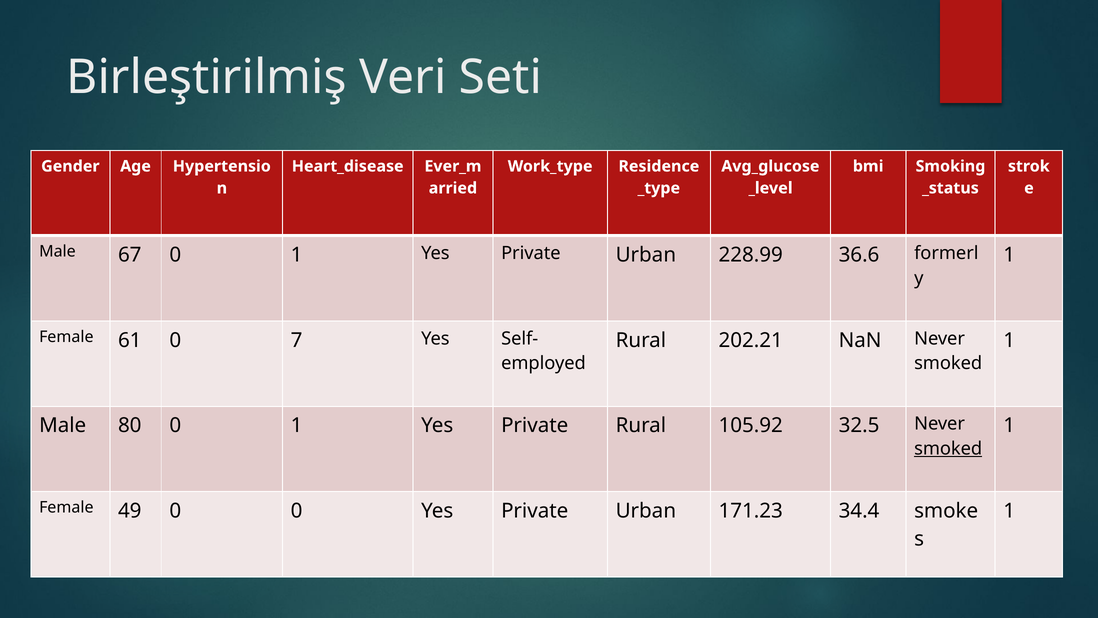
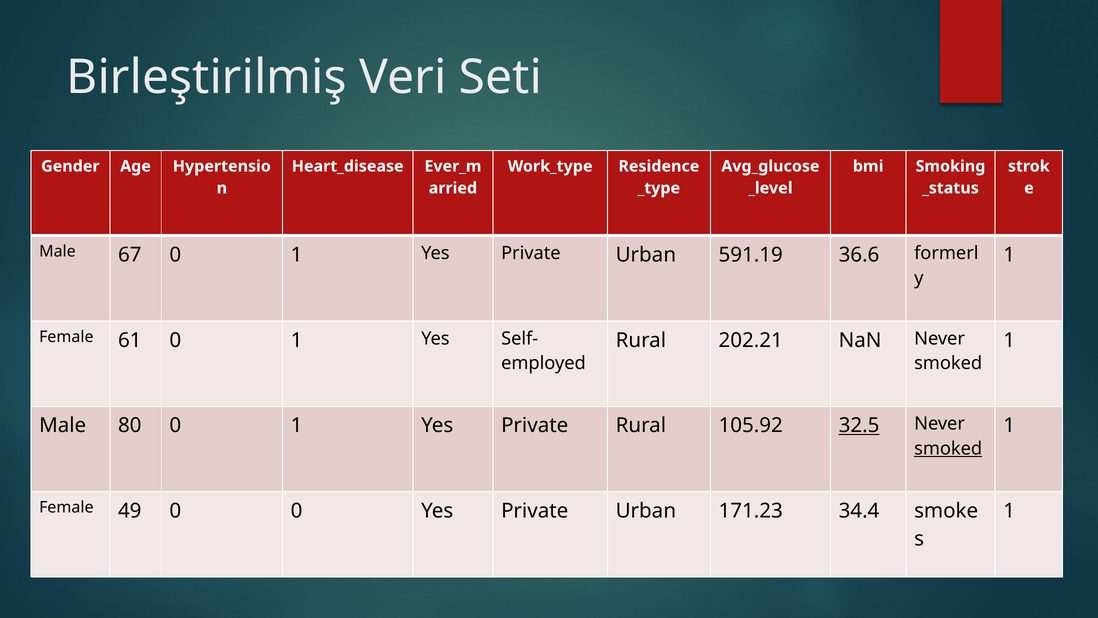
228.99: 228.99 -> 591.19
61 0 7: 7 -> 1
32.5 underline: none -> present
